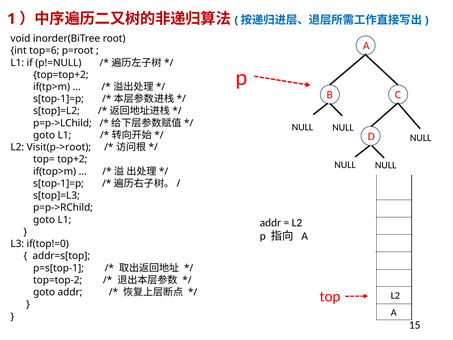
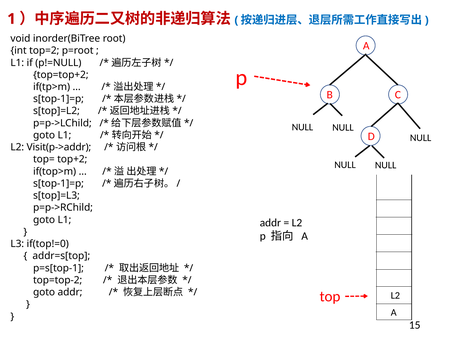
top=6: top=6 -> top=2
Visit(p->root: Visit(p->root -> Visit(p->addr
